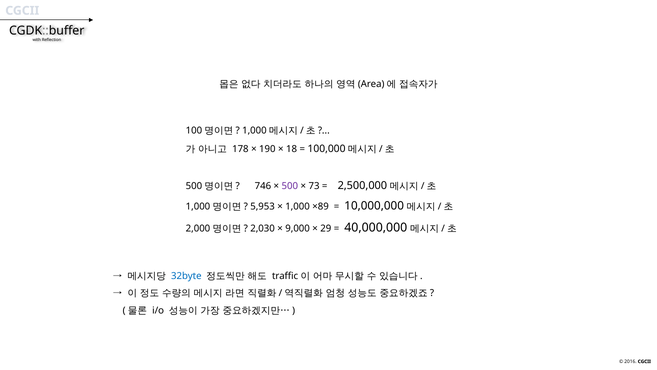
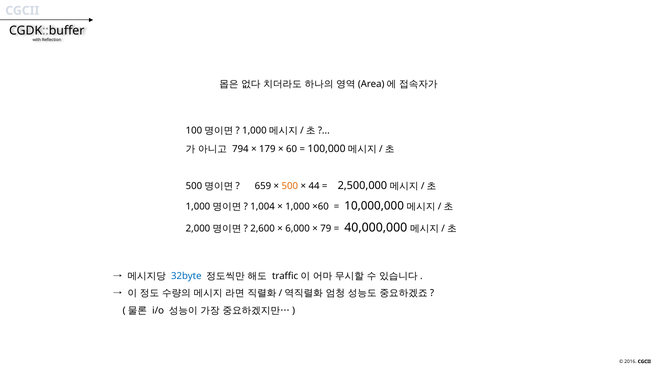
178: 178 -> 794
190: 190 -> 179
18: 18 -> 60
746: 746 -> 659
500 colour: purple -> orange
73: 73 -> 44
5,953: 5,953 -> 1,004
×89: ×89 -> ×60
2,030: 2,030 -> 2,600
9,000: 9,000 -> 6,000
29: 29 -> 79
